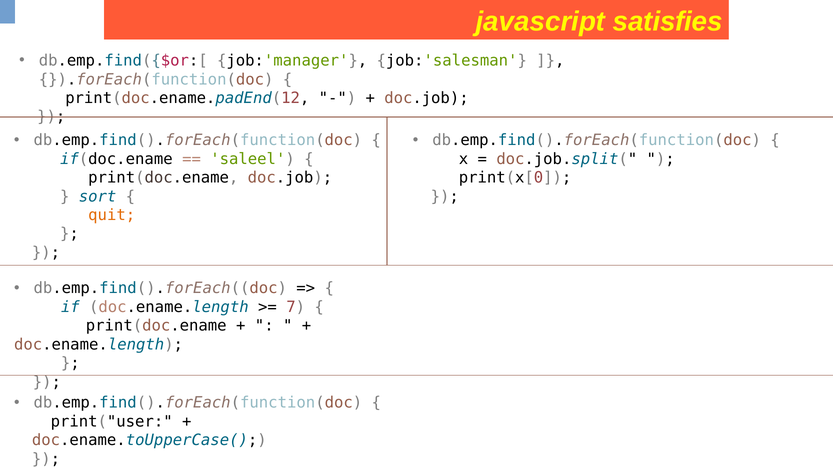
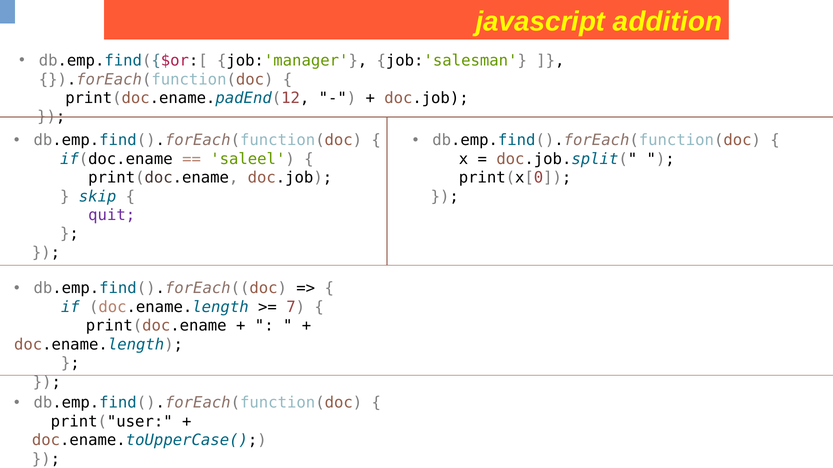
satisfies: satisfies -> addition
sort: sort -> skip
quit colour: orange -> purple
